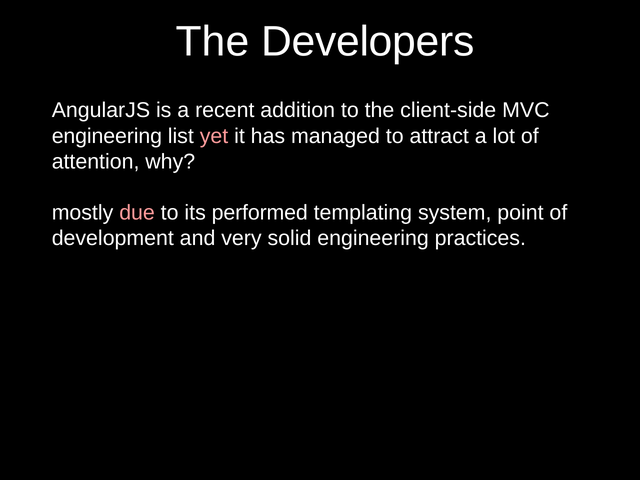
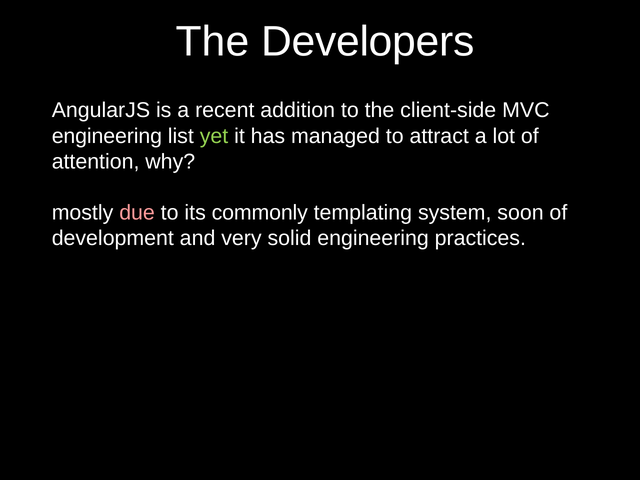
yet colour: pink -> light green
performed: performed -> commonly
point: point -> soon
